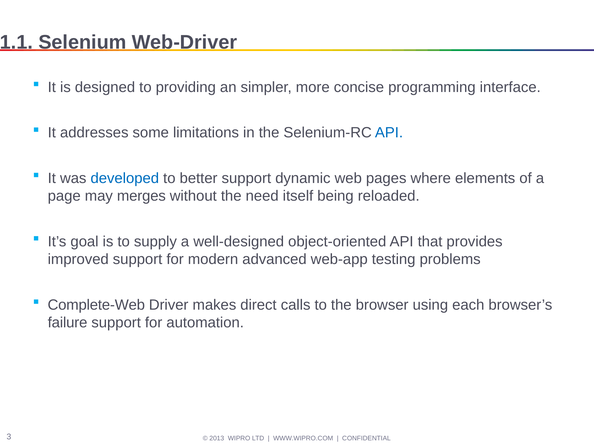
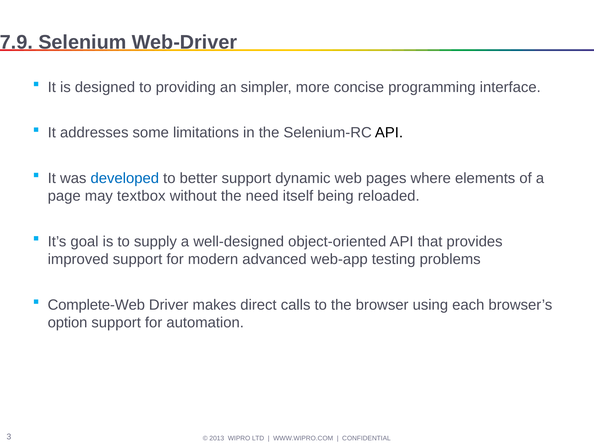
1.1: 1.1 -> 7.9
API at (389, 133) colour: blue -> black
merges: merges -> textbox
failure: failure -> option
